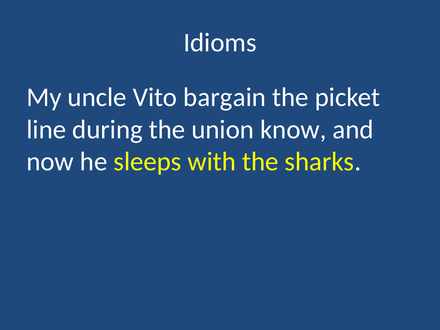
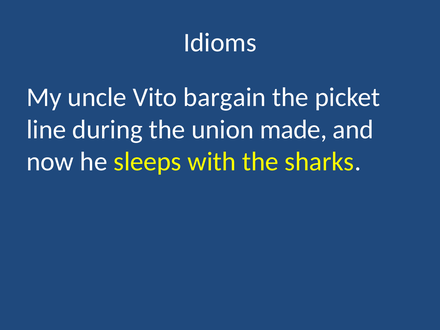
know: know -> made
